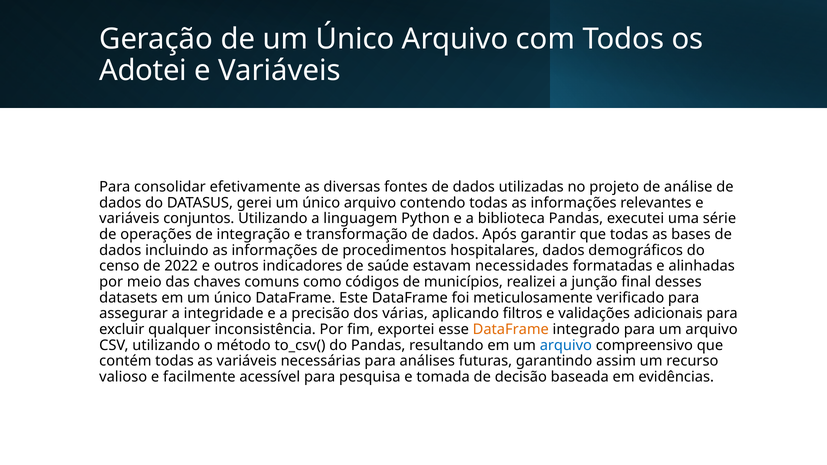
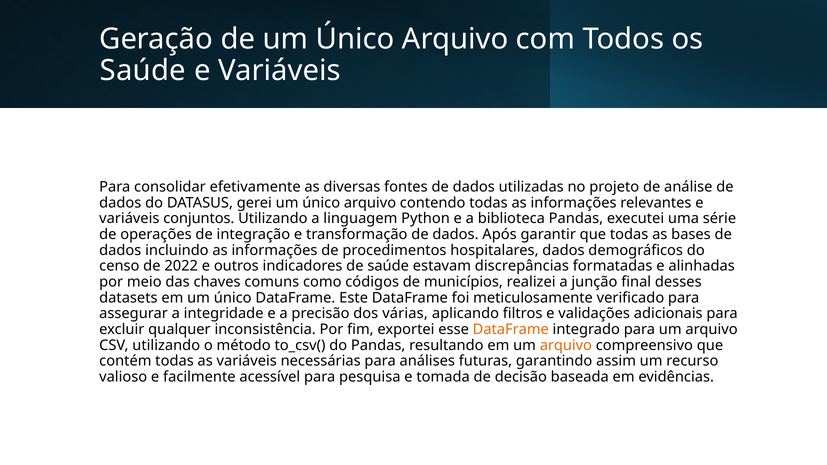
Adotei at (143, 71): Adotei -> Saúde
necessidades: necessidades -> discrepâncias
arquivo at (566, 345) colour: blue -> orange
